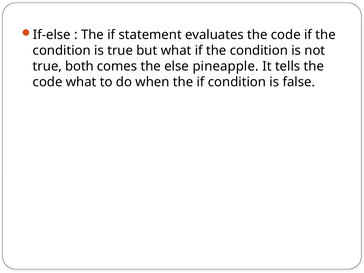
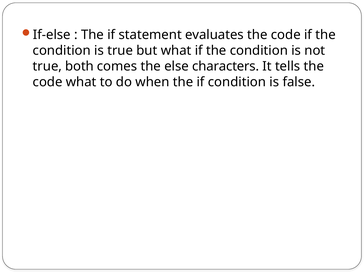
pineapple: pineapple -> characters
